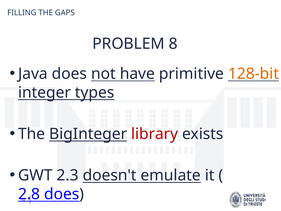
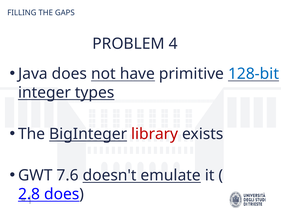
8: 8 -> 4
128-bit colour: orange -> blue
2.3: 2.3 -> 7.6
